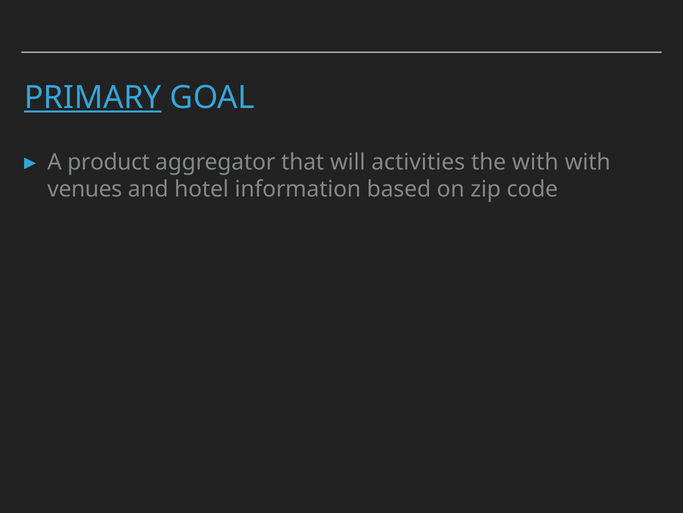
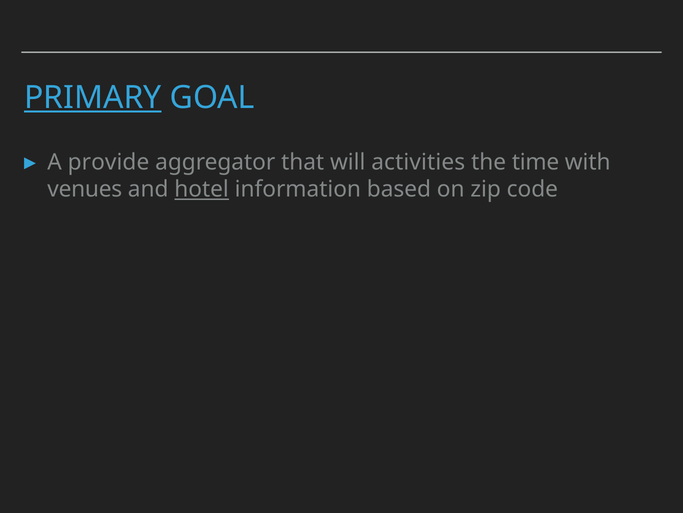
product: product -> provide
the with: with -> time
hotel underline: none -> present
